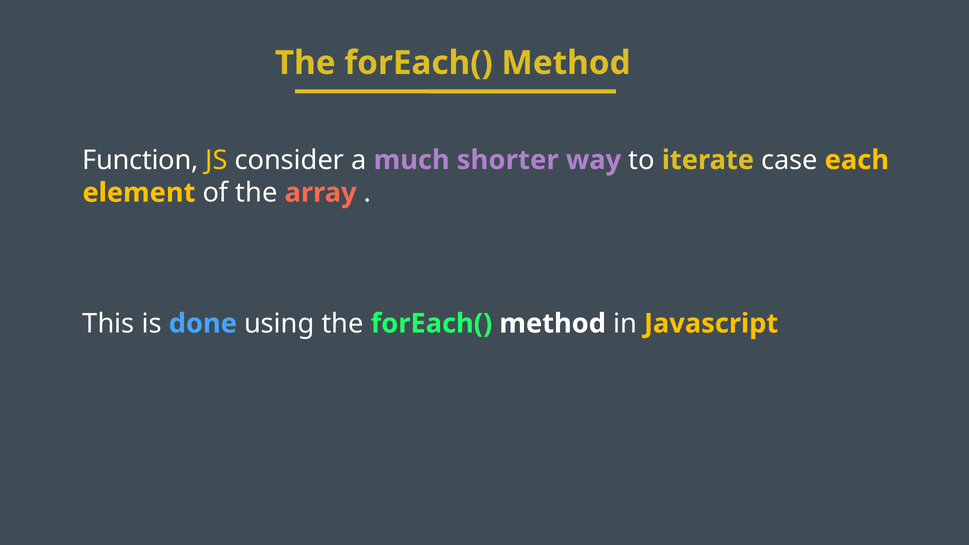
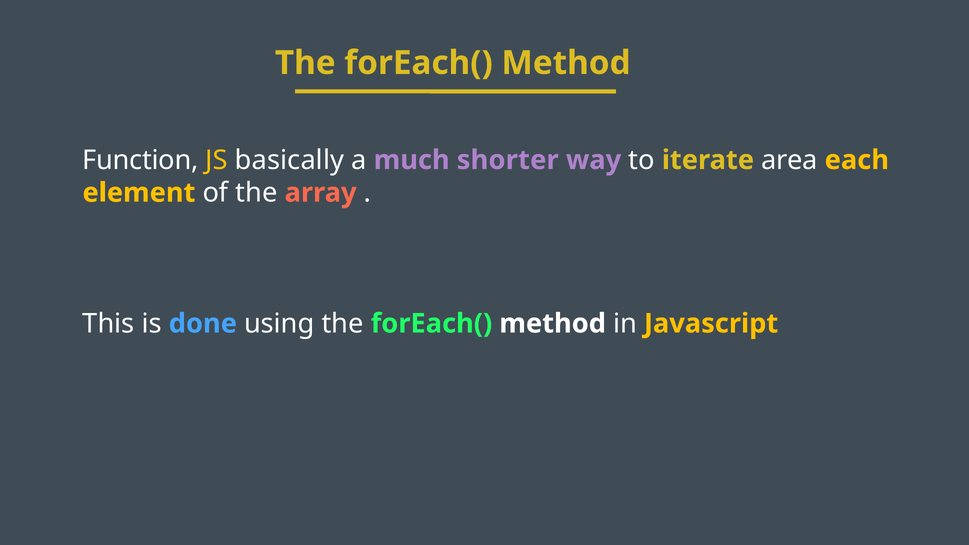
consider: consider -> basically
case: case -> area
